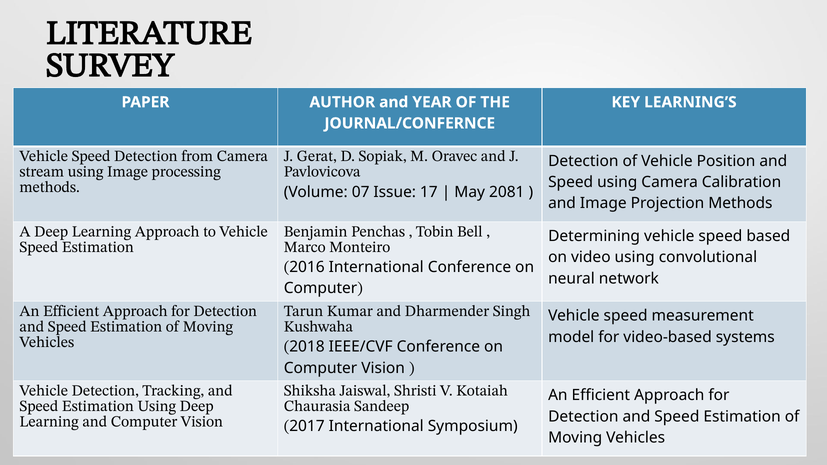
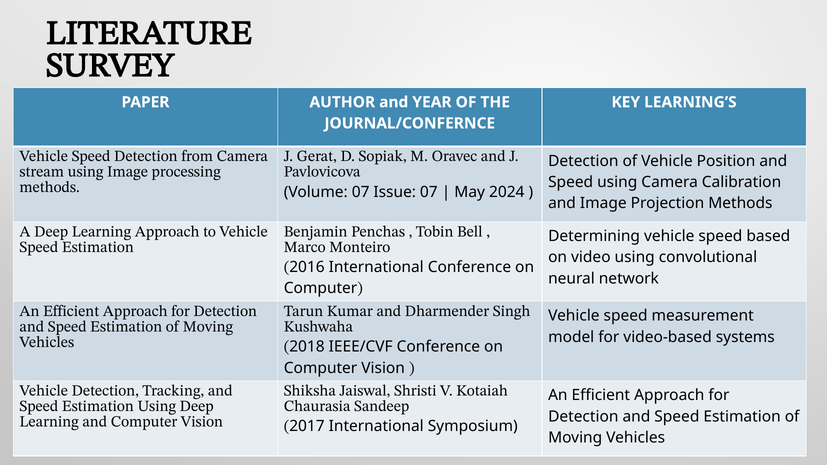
Issue 17: 17 -> 07
2081: 2081 -> 2024
